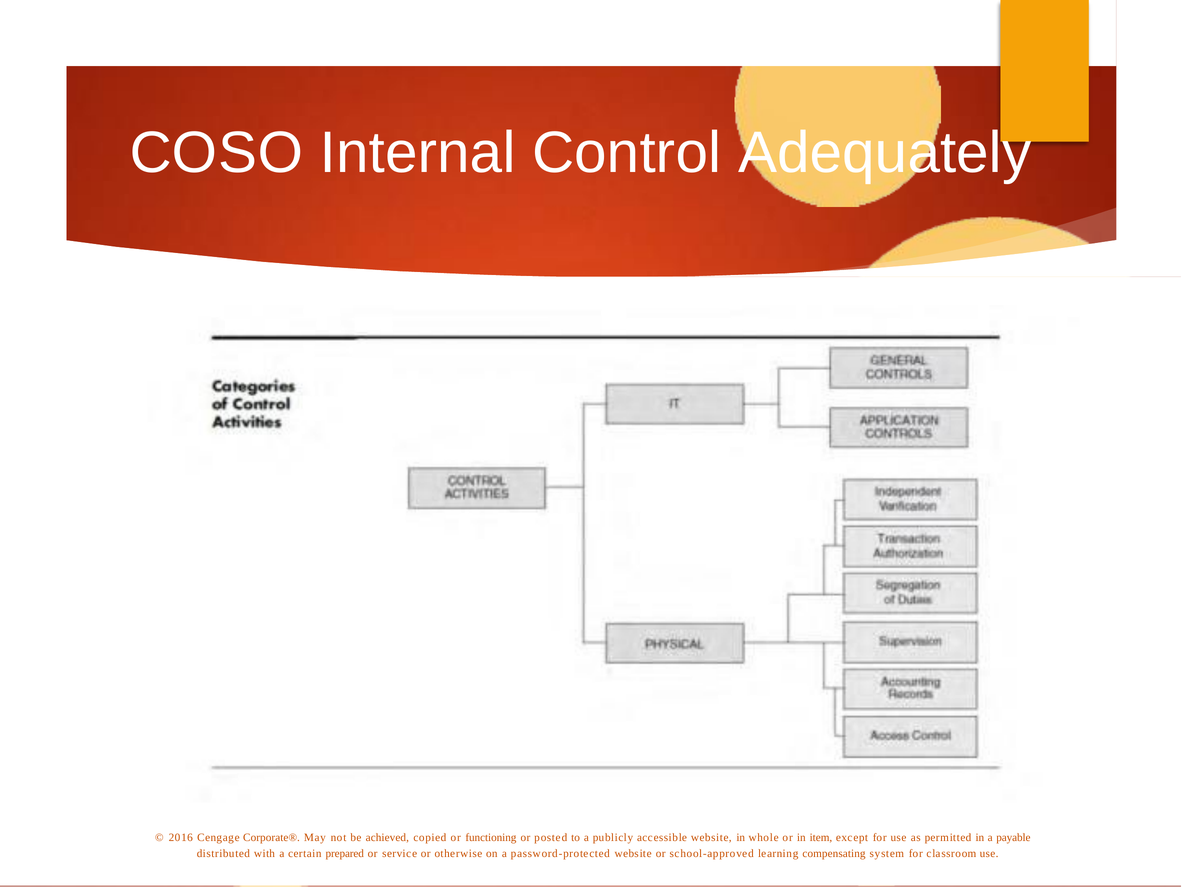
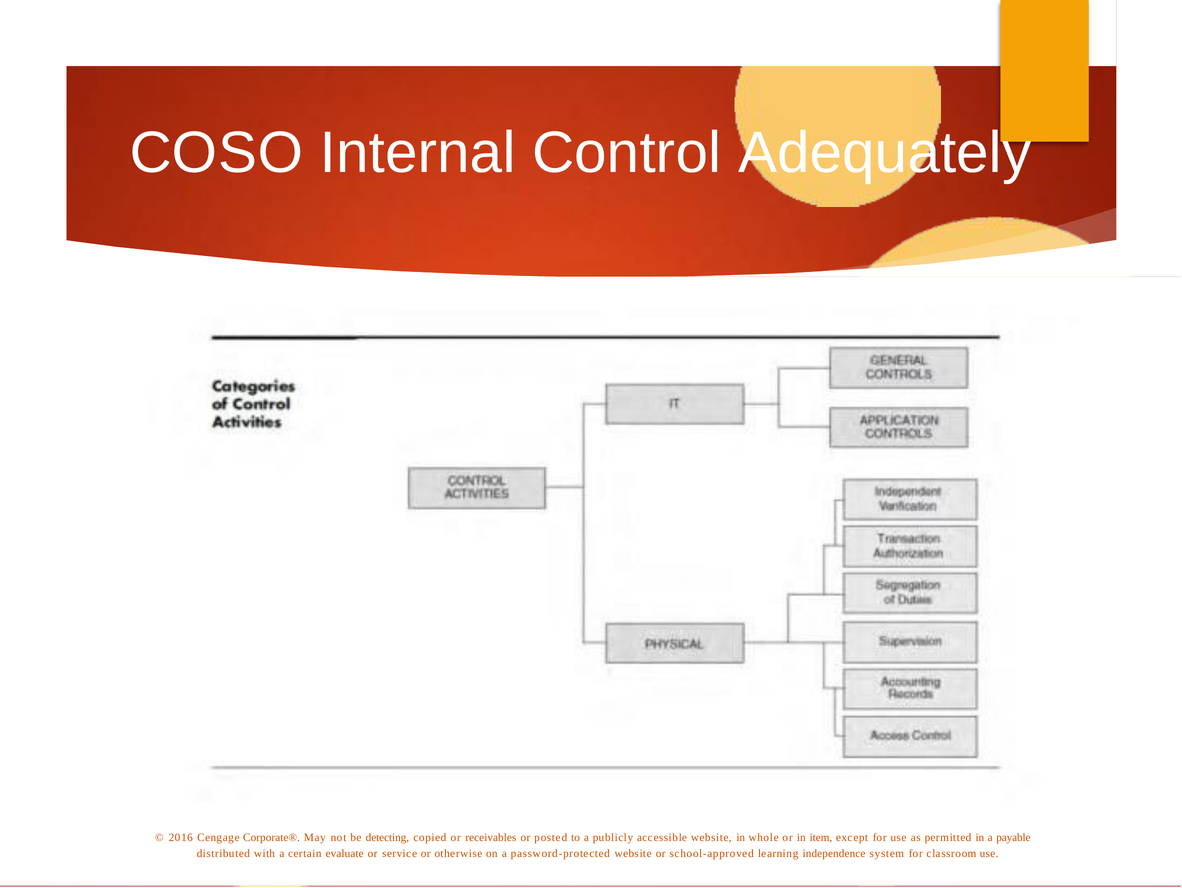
achieved: achieved -> detecting
functioning: functioning -> receivables
prepared: prepared -> evaluate
compensating: compensating -> independence
